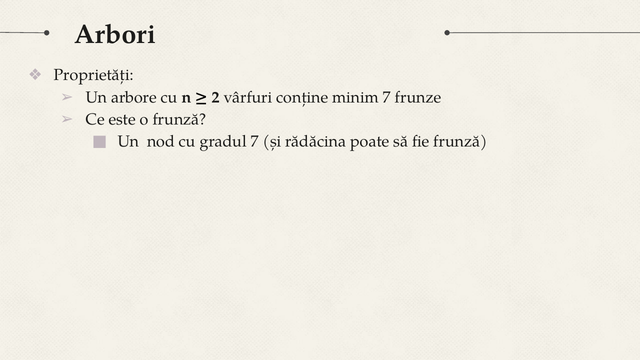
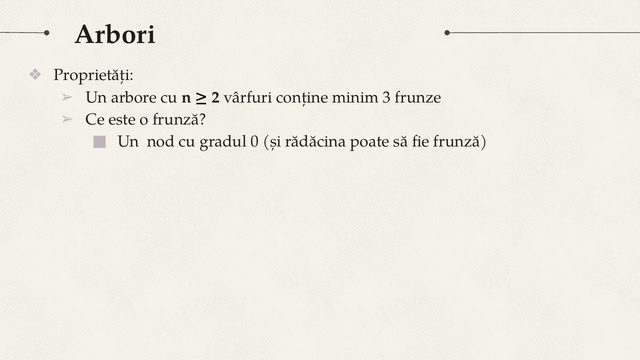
minim 7: 7 -> 3
gradul 7: 7 -> 0
